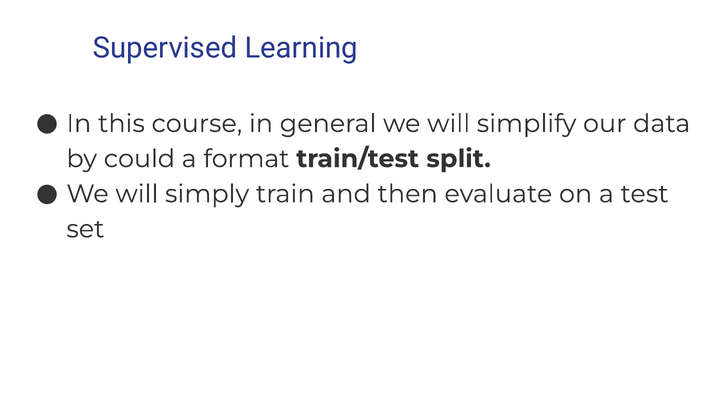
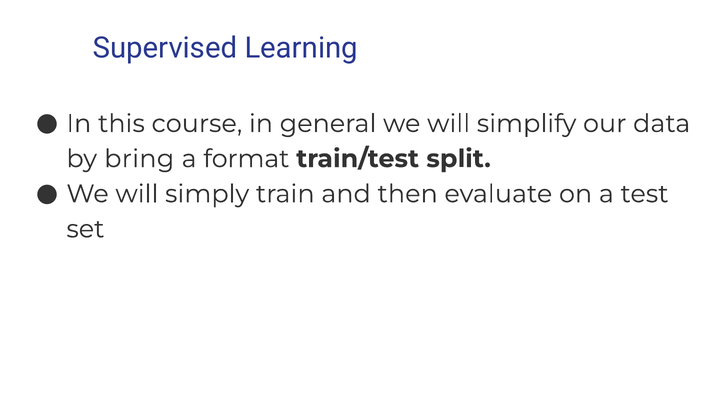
could: could -> bring
